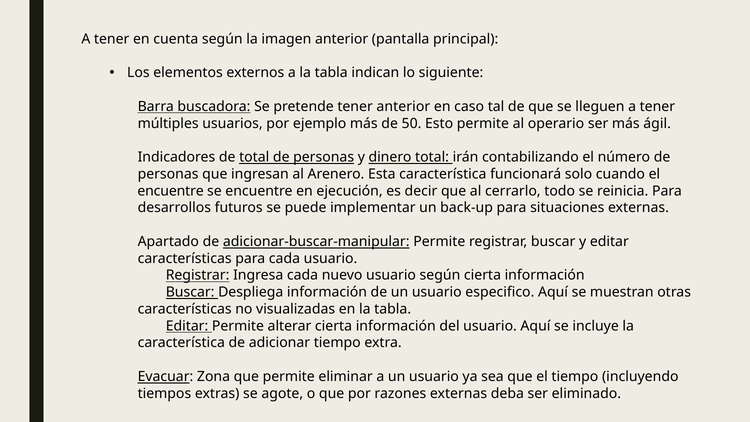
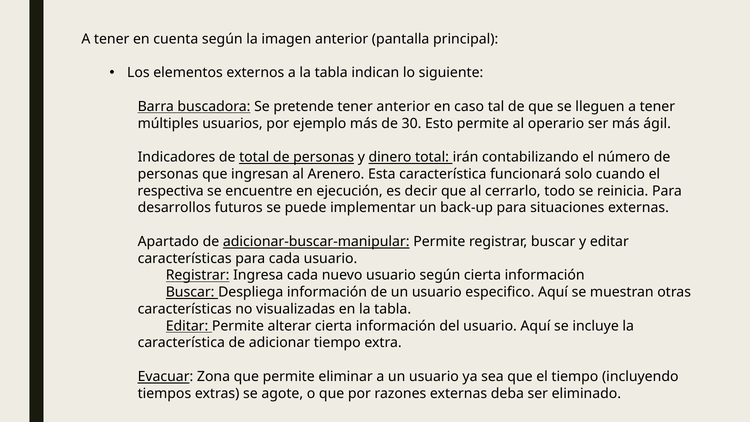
50: 50 -> 30
encuentre at (171, 191): encuentre -> respectiva
